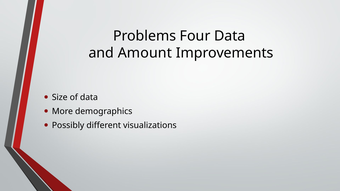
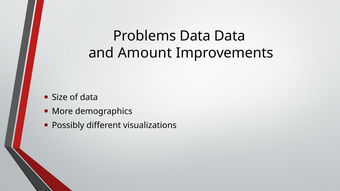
Problems Four: Four -> Data
